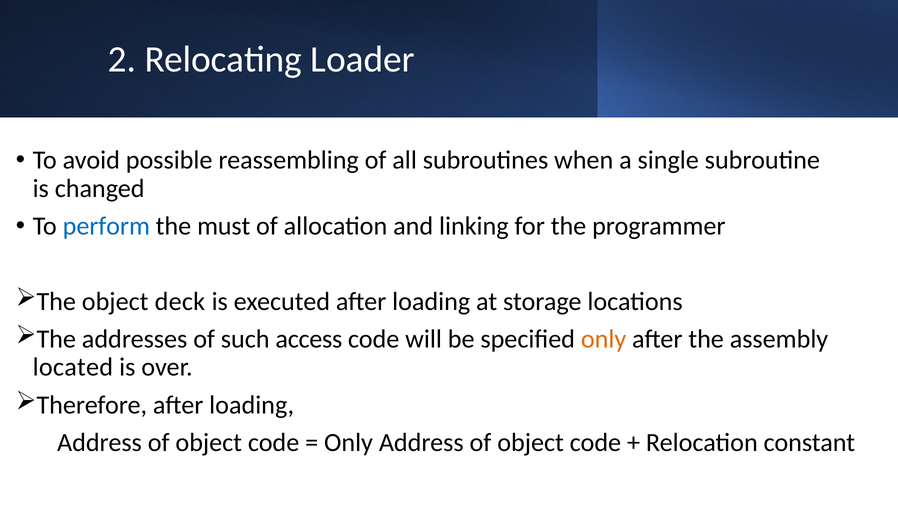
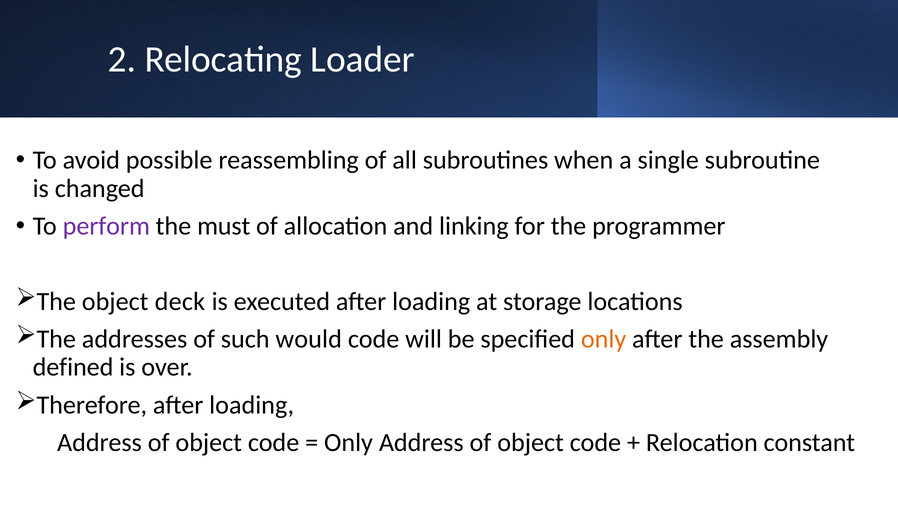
perform colour: blue -> purple
access: access -> would
located: located -> defined
